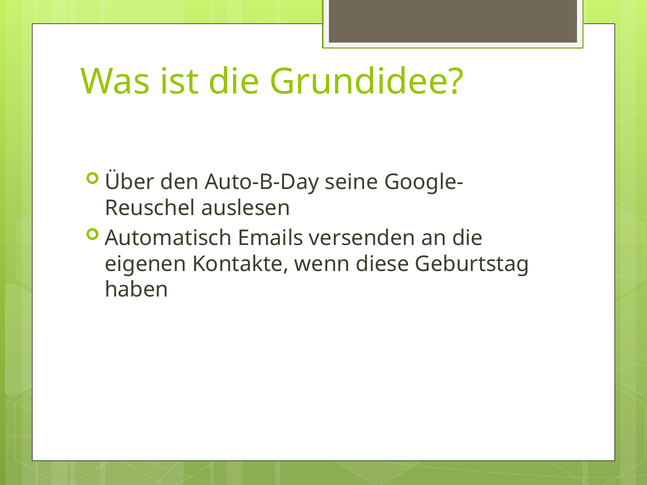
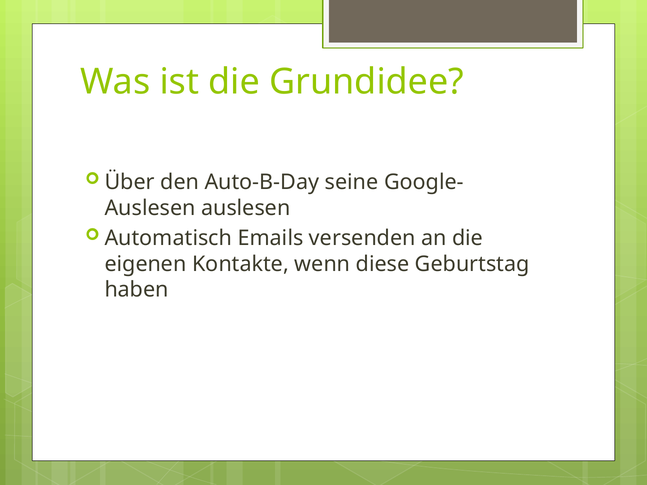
Reuschel at (150, 208): Reuschel -> Auslesen
